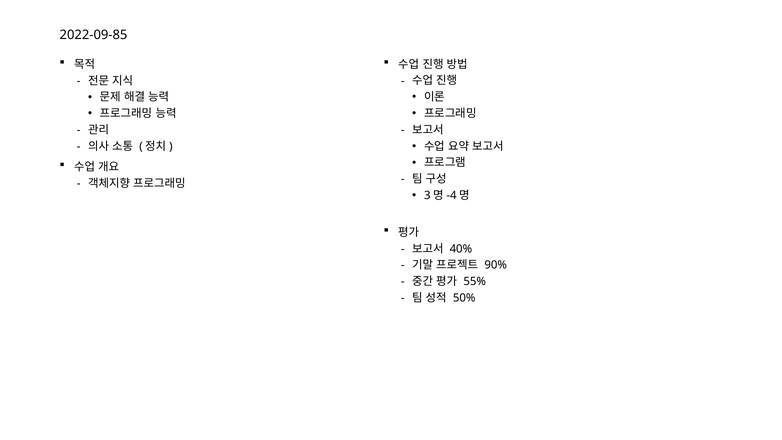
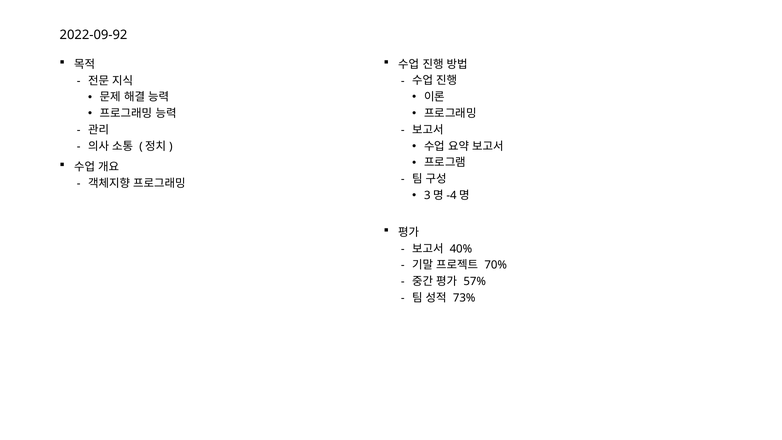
2022-09-85: 2022-09-85 -> 2022-09-92
90%: 90% -> 70%
55%: 55% -> 57%
50%: 50% -> 73%
